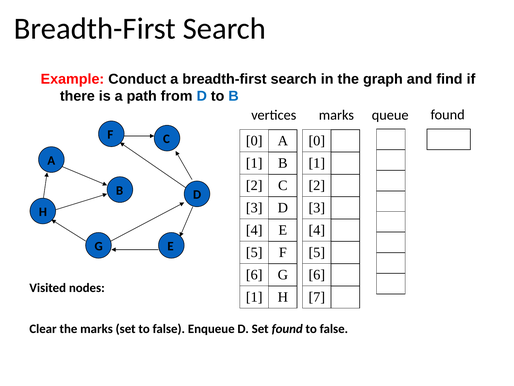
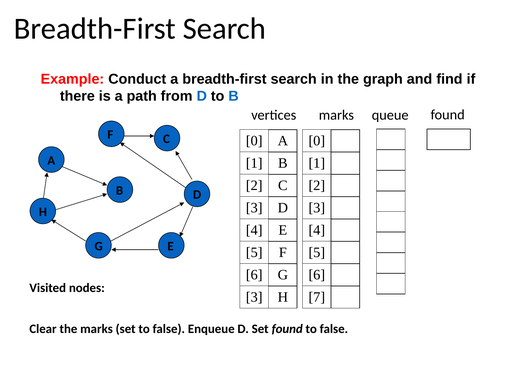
1 at (254, 297): 1 -> 3
